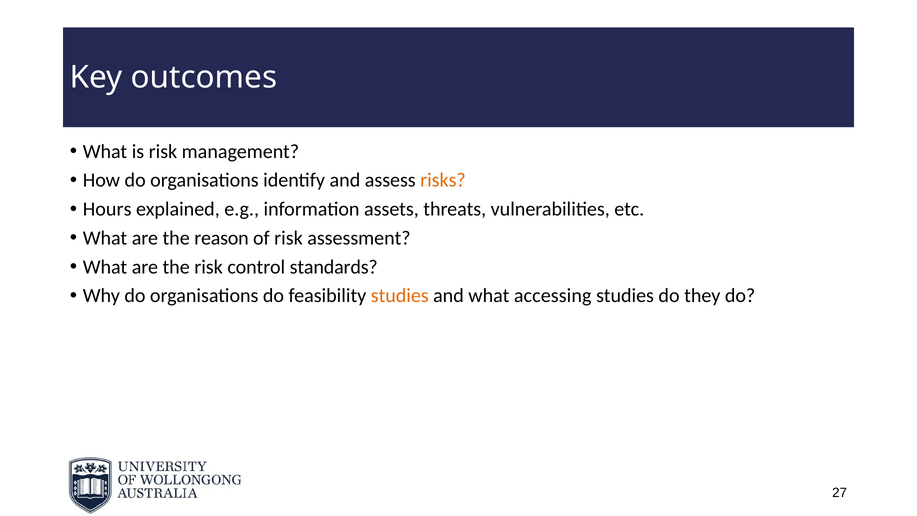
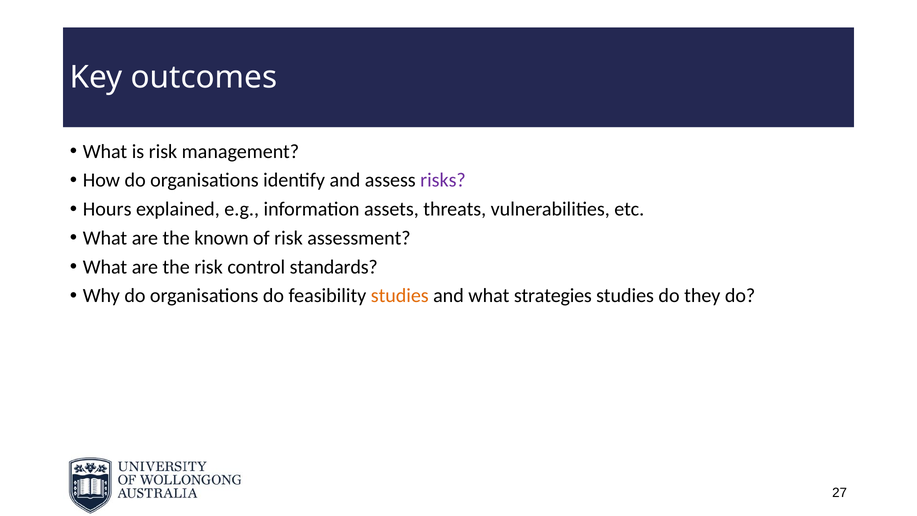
risks colour: orange -> purple
reason: reason -> known
accessing: accessing -> strategies
